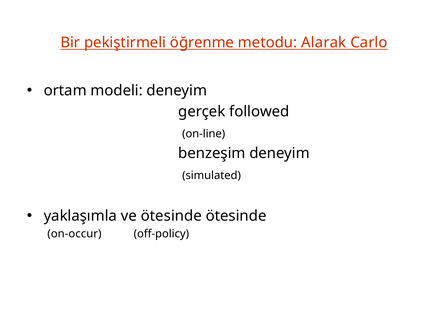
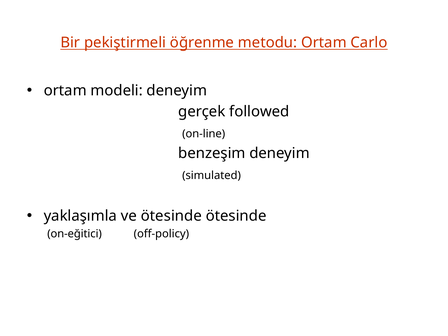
metodu Alarak: Alarak -> Ortam
on-occur: on-occur -> on-eğitici
